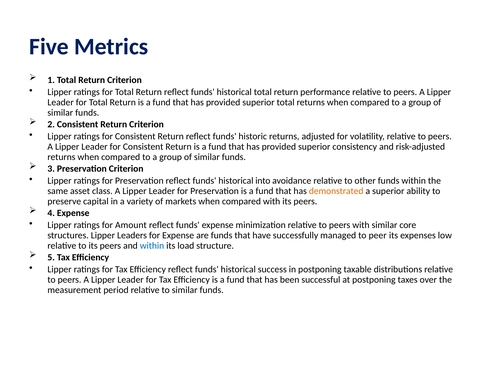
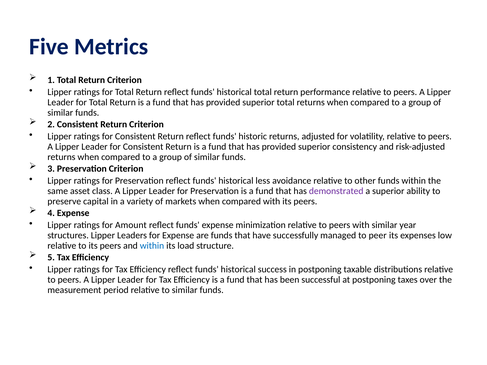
into: into -> less
demonstrated colour: orange -> purple
core: core -> year
